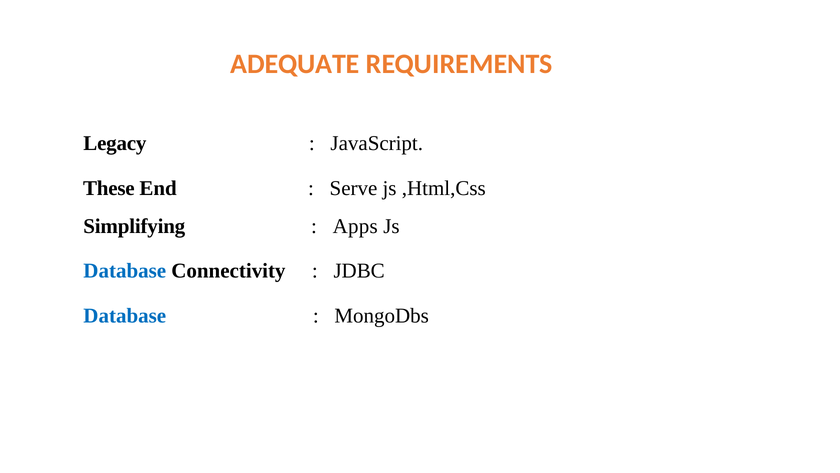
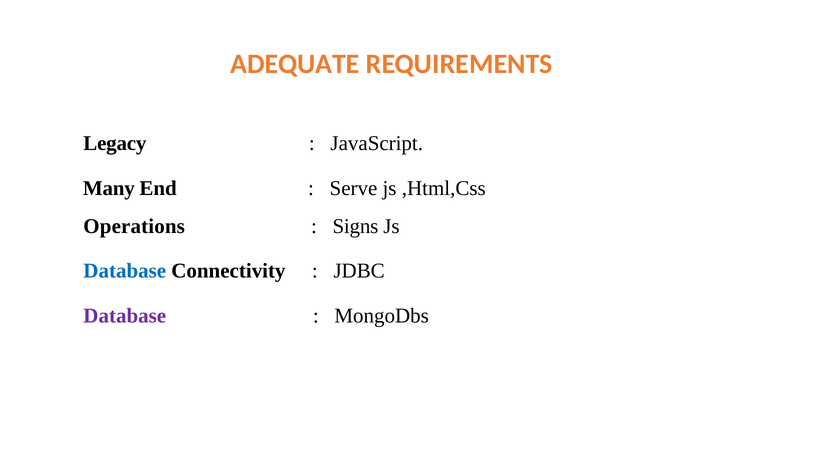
These: These -> Many
Simplifying: Simplifying -> Operations
Apps: Apps -> Signs
Database at (125, 316) colour: blue -> purple
